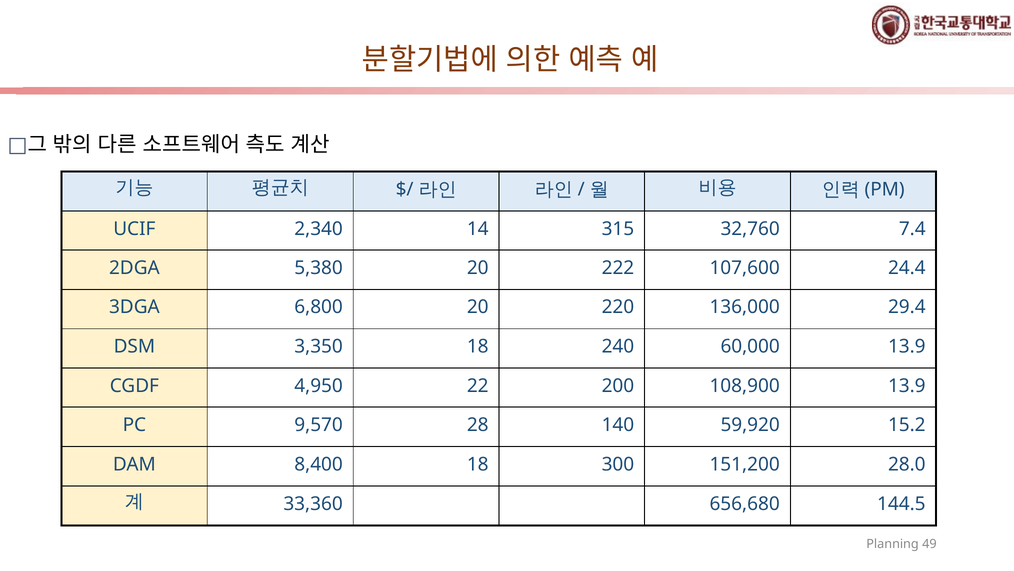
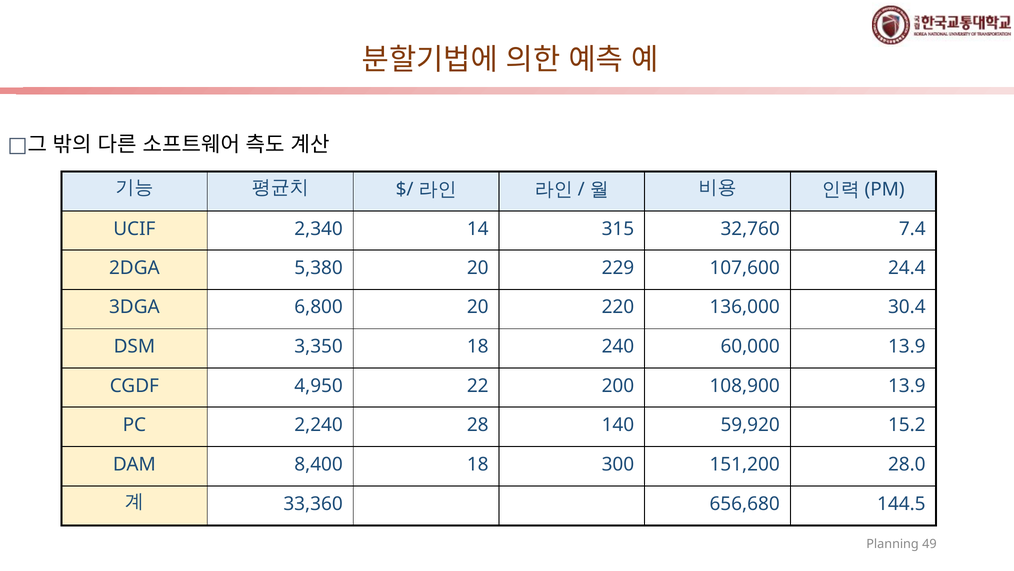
222: 222 -> 229
29.4: 29.4 -> 30.4
9,570: 9,570 -> 2,240
